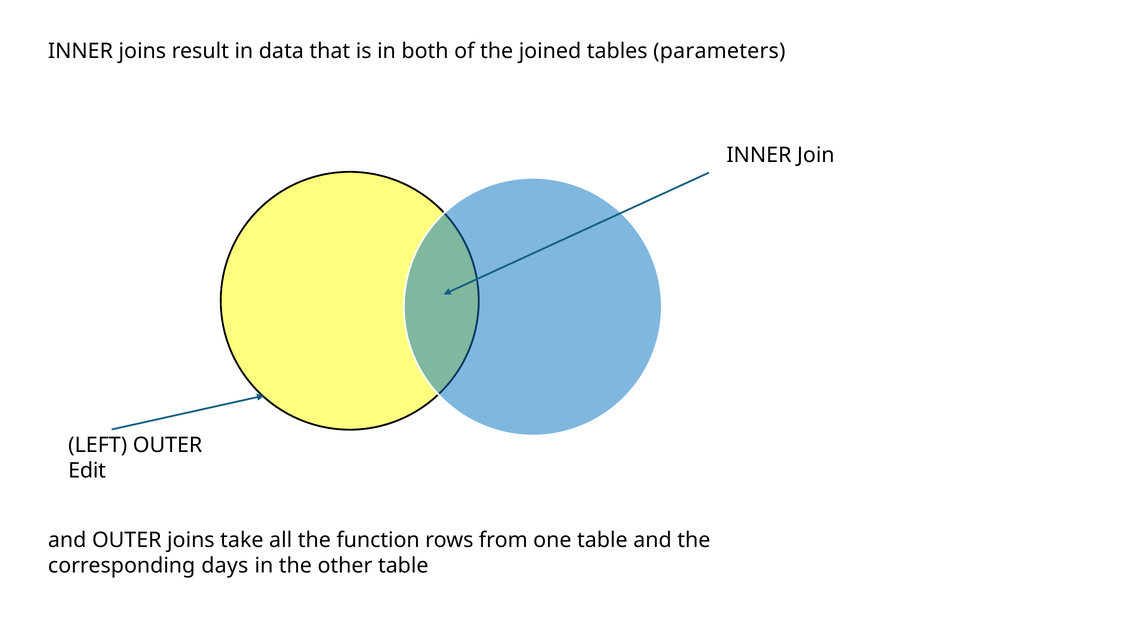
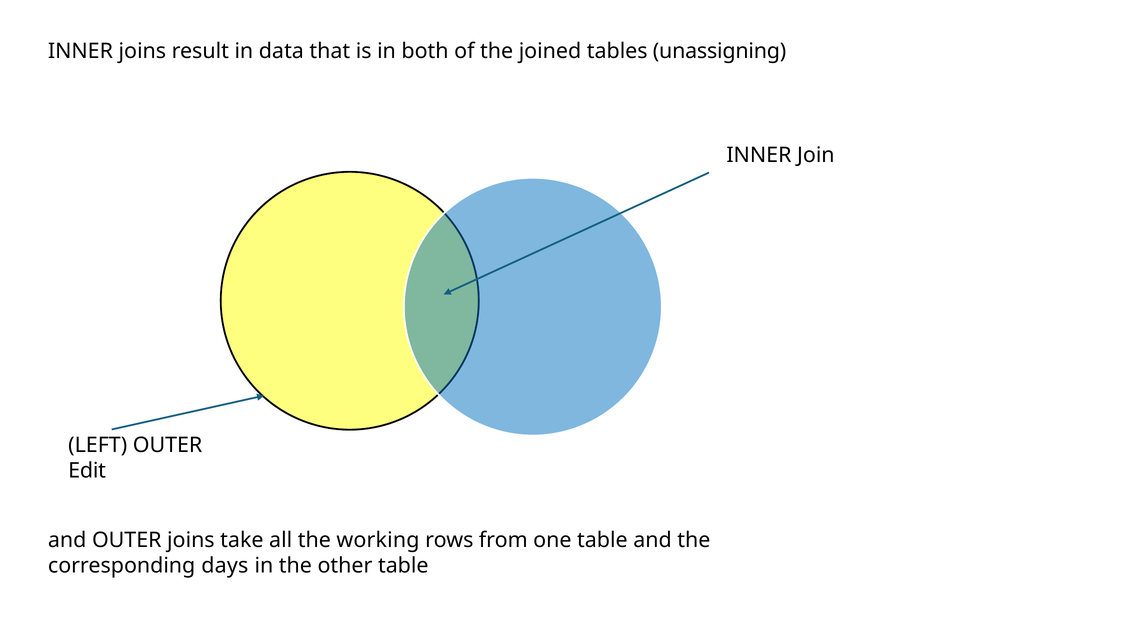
parameters: parameters -> unassigning
function: function -> working
